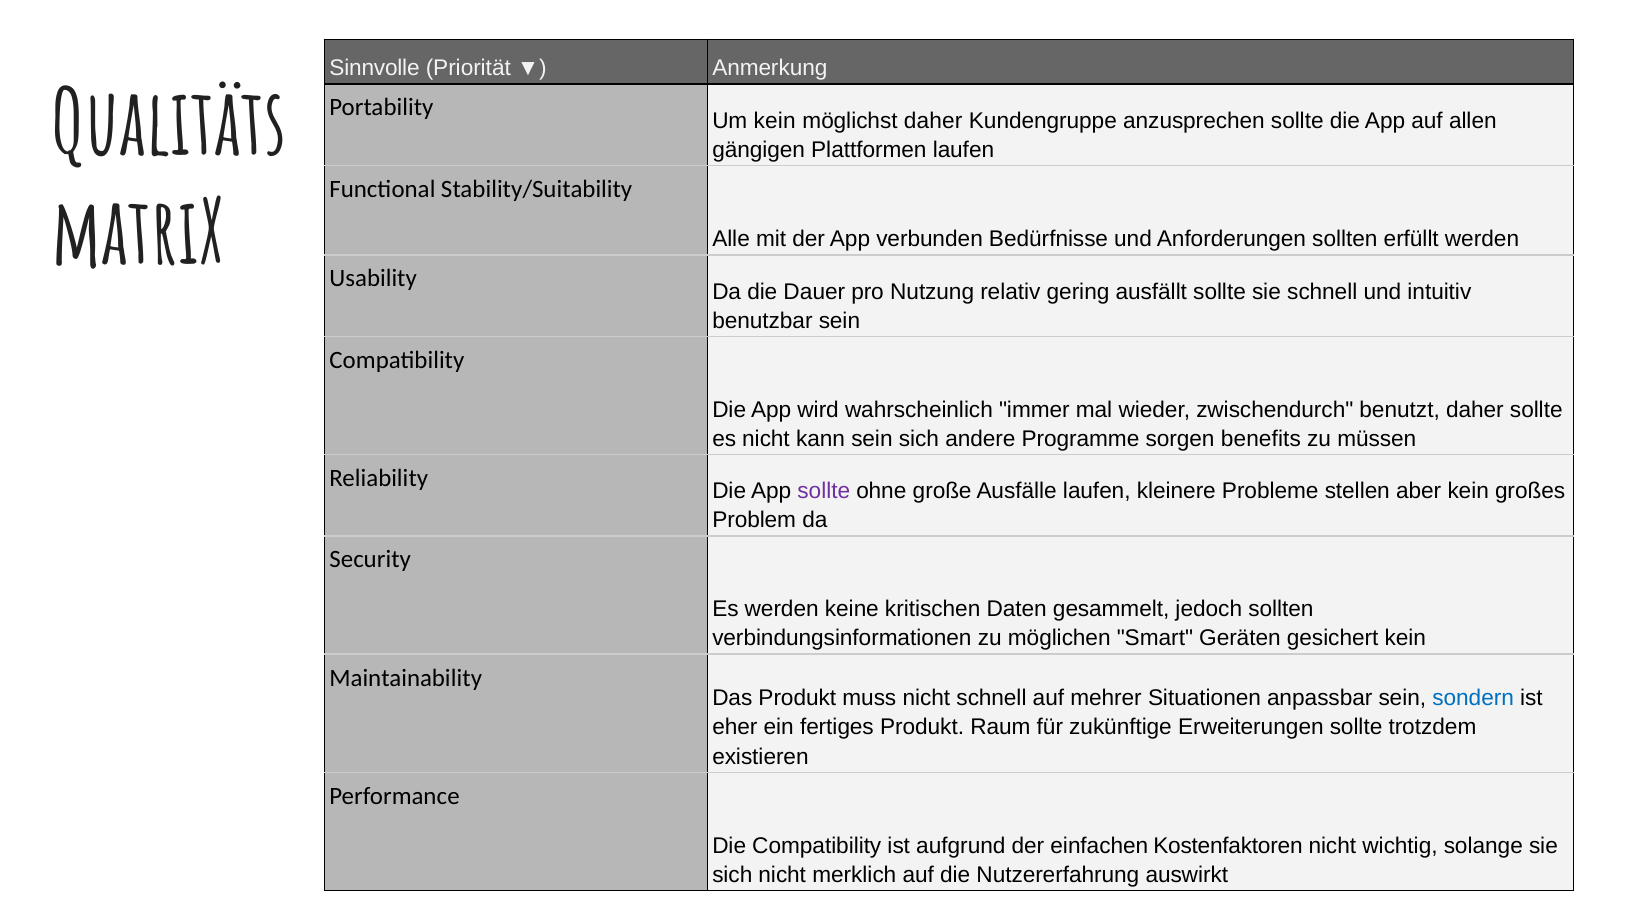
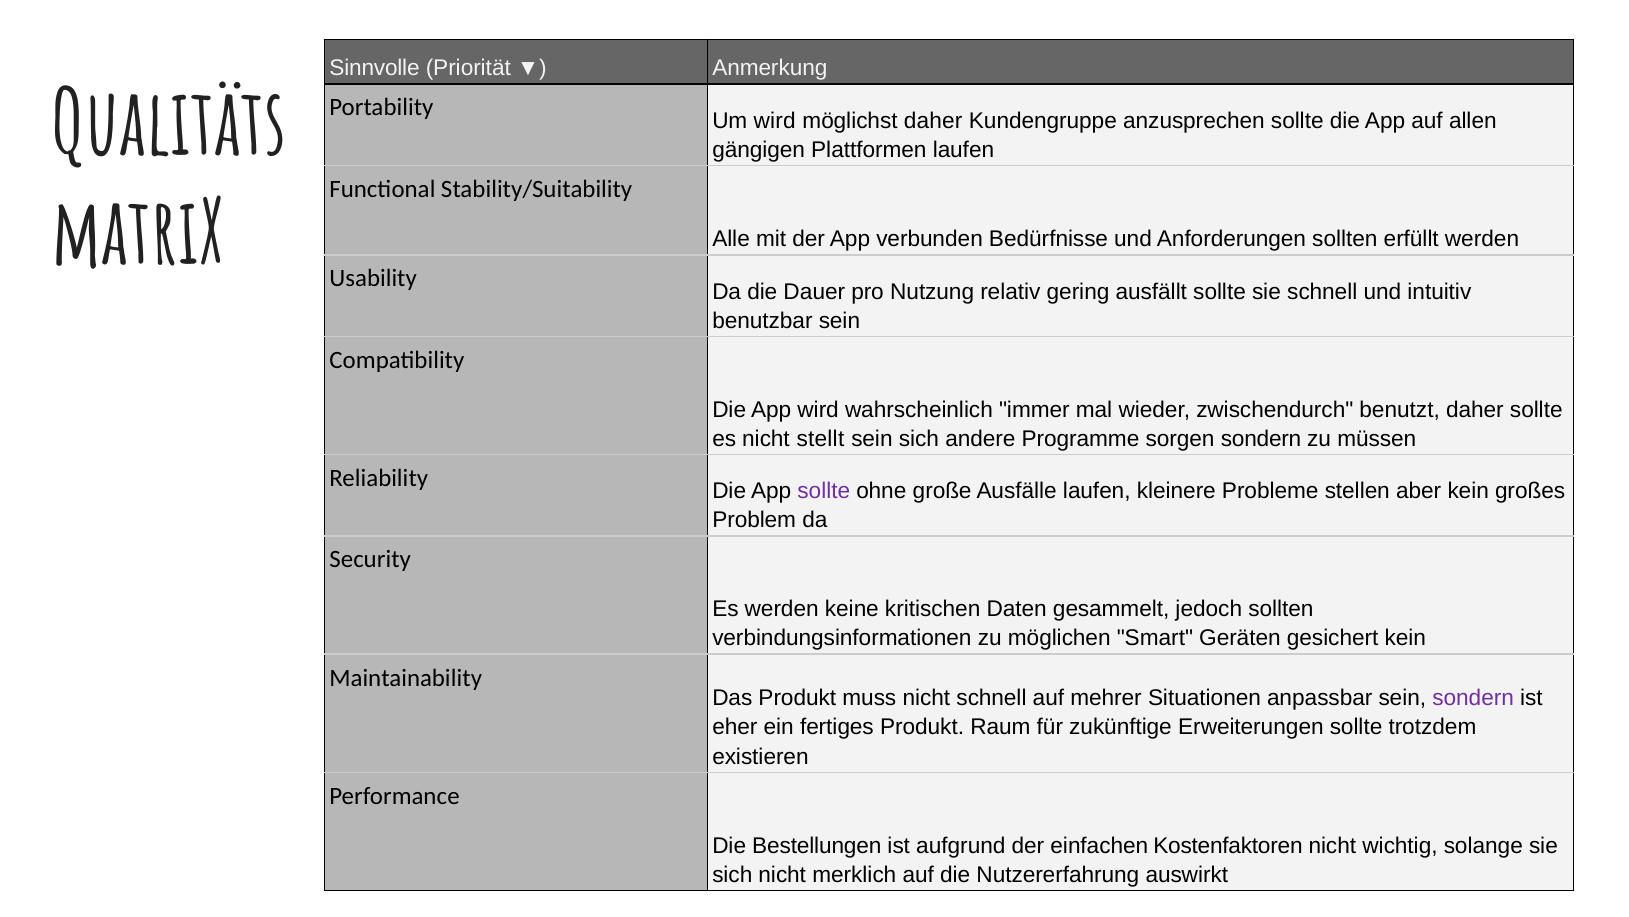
Um kein: kein -> wird
kann: kann -> stellt
sorgen benefits: benefits -> sondern
sondern at (1473, 698) colour: blue -> purple
Die Compatibility: Compatibility -> Bestellungen
